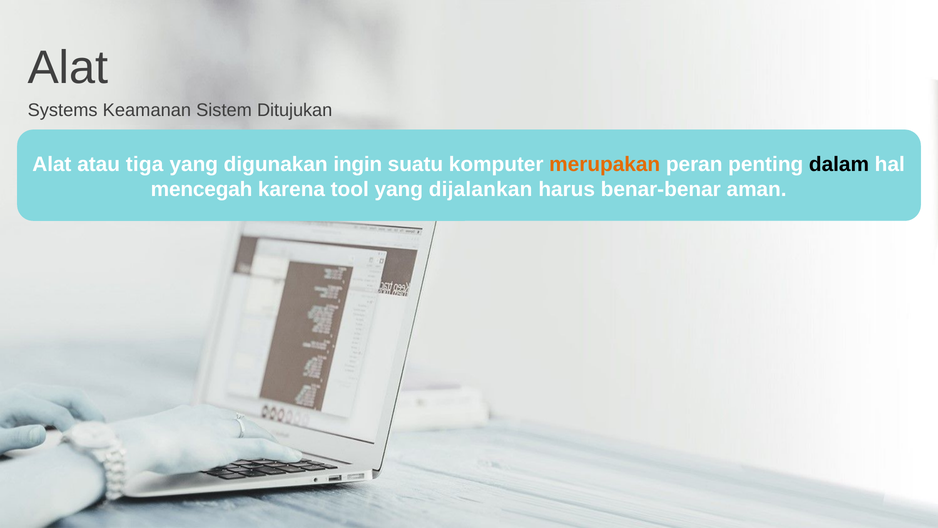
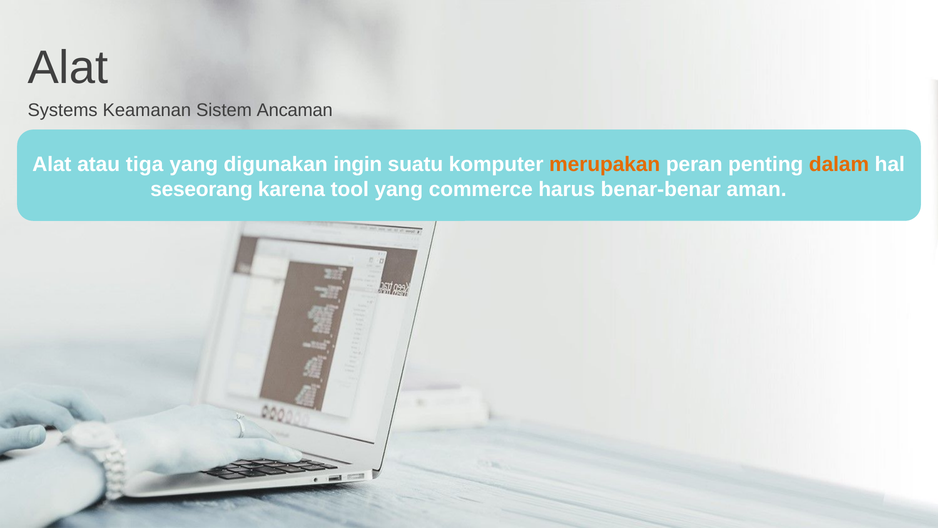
Ditujukan: Ditujukan -> Ancaman
dalam colour: black -> orange
mencegah: mencegah -> seseorang
dijalankan: dijalankan -> commerce
